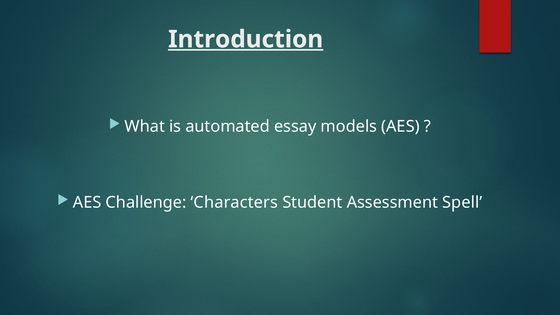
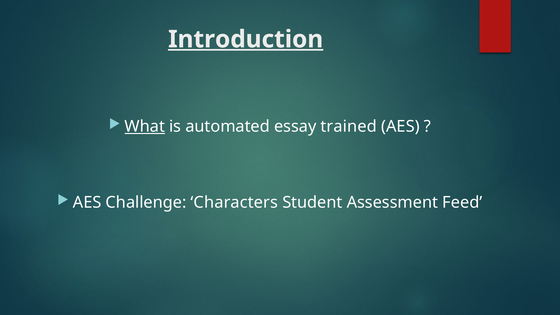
What underline: none -> present
models: models -> trained
Spell: Spell -> Feed
